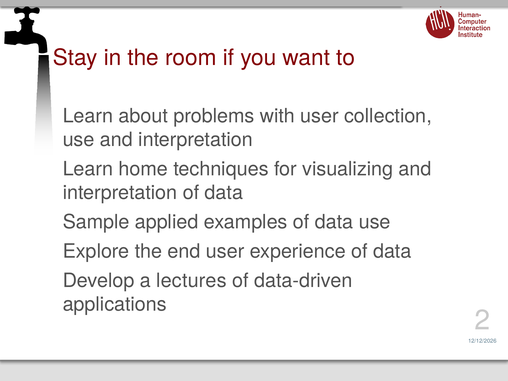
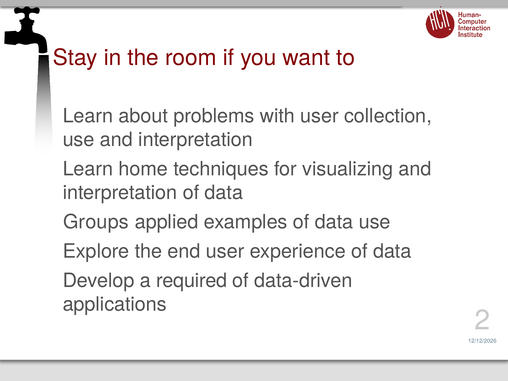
Sample: Sample -> Groups
lectures: lectures -> required
